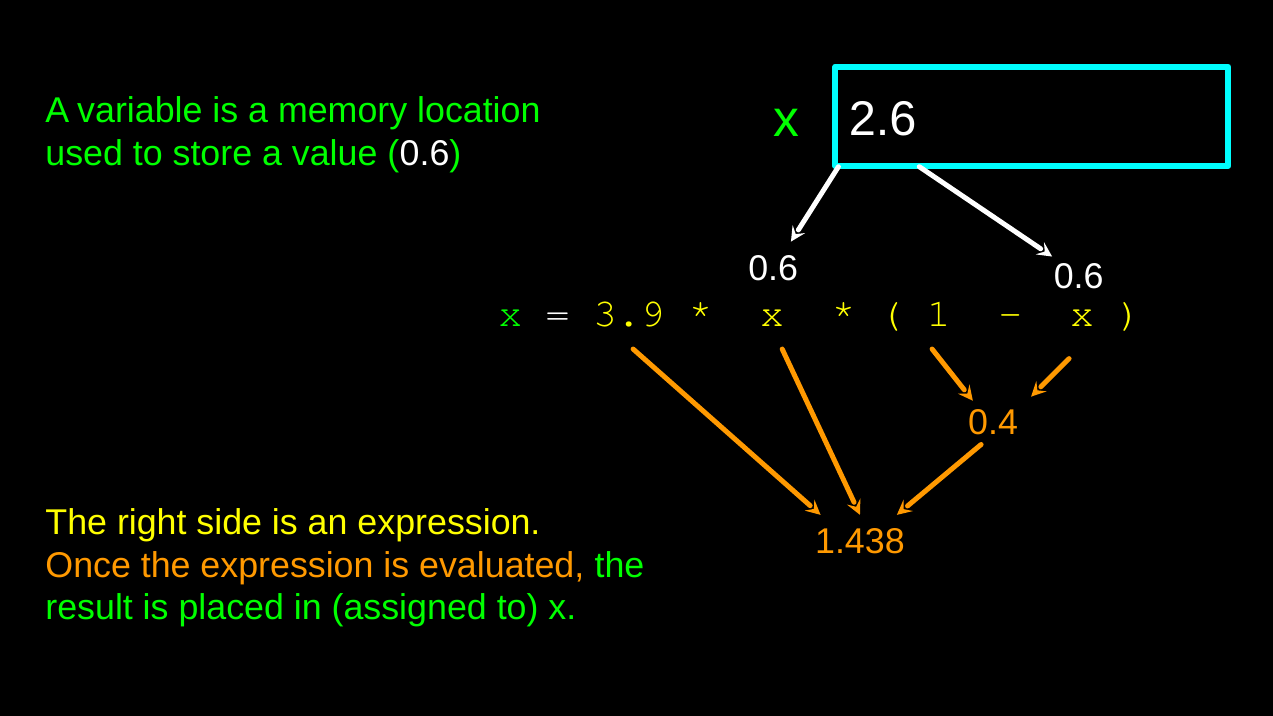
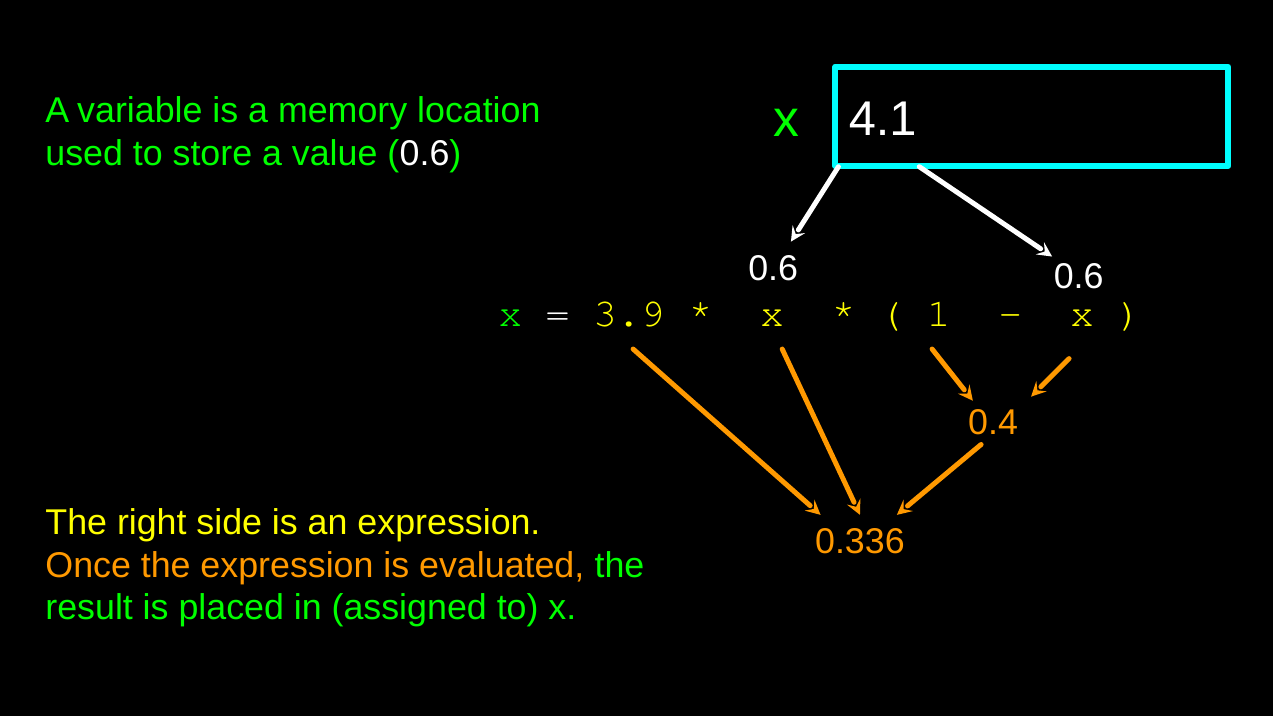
2.6: 2.6 -> 4.1
1.438: 1.438 -> 0.336
